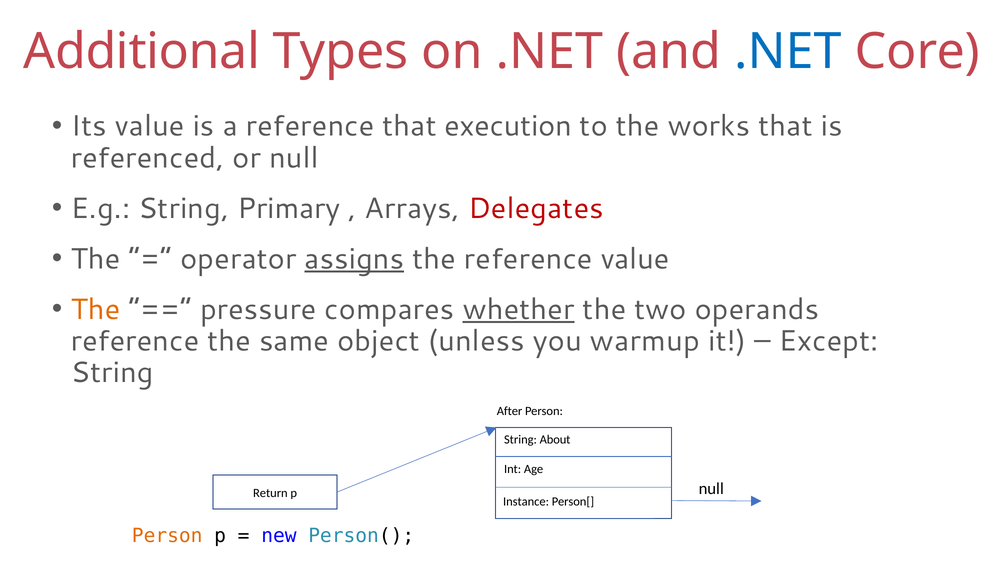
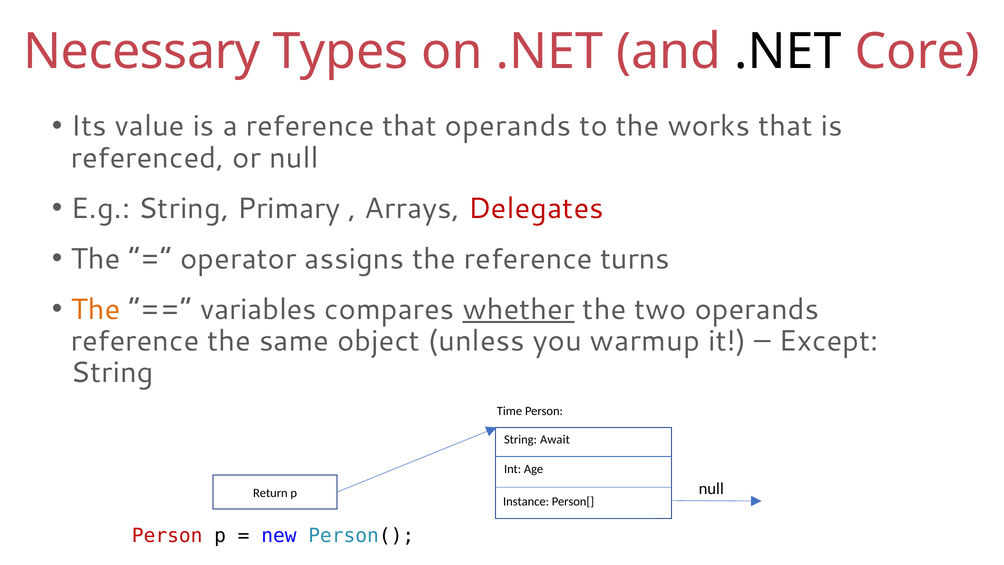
Additional: Additional -> Necessary
.NET at (788, 52) colour: blue -> black
that execution: execution -> operands
assigns underline: present -> none
reference value: value -> turns
pressure: pressure -> variables
After: After -> Time
About: About -> Await
Person at (167, 536) colour: orange -> red
